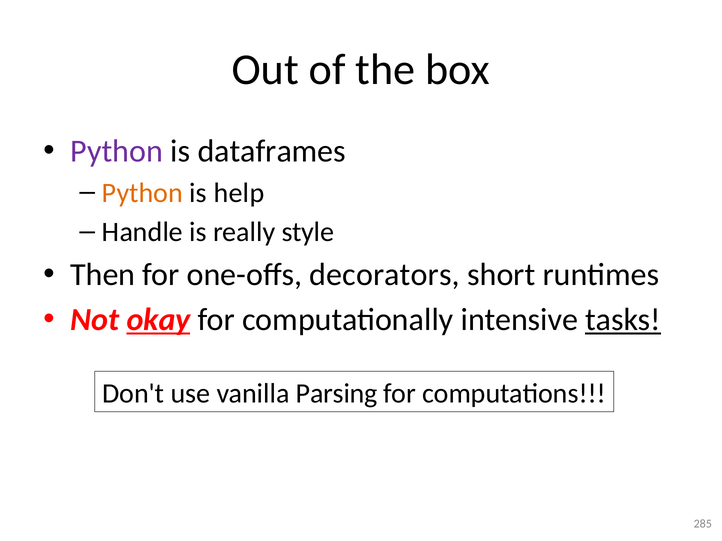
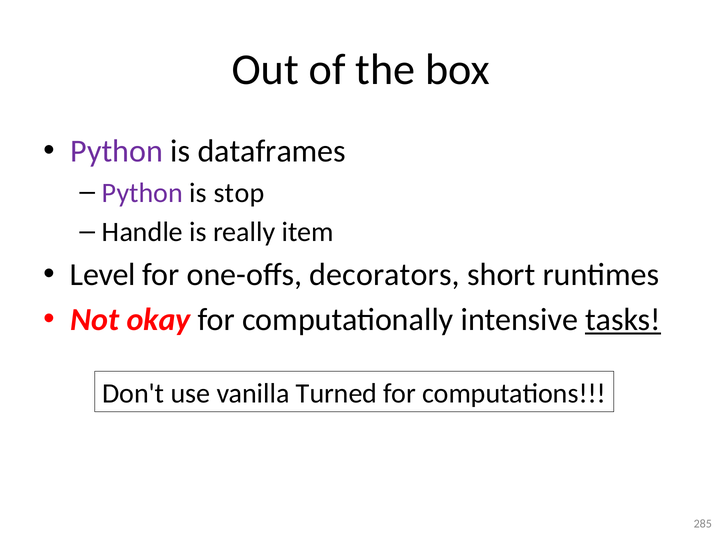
Python at (142, 193) colour: orange -> purple
help: help -> stop
style: style -> item
Then: Then -> Level
okay underline: present -> none
Parsing: Parsing -> Turned
